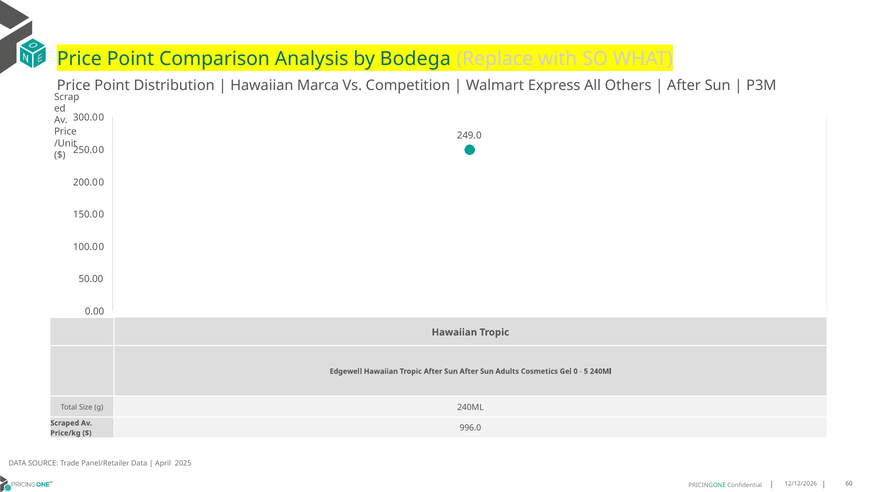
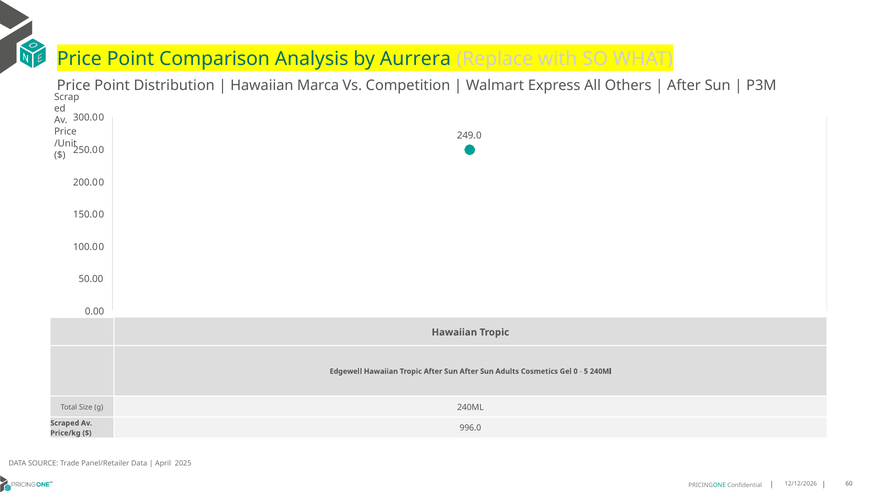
Bodega: Bodega -> Aurrera
